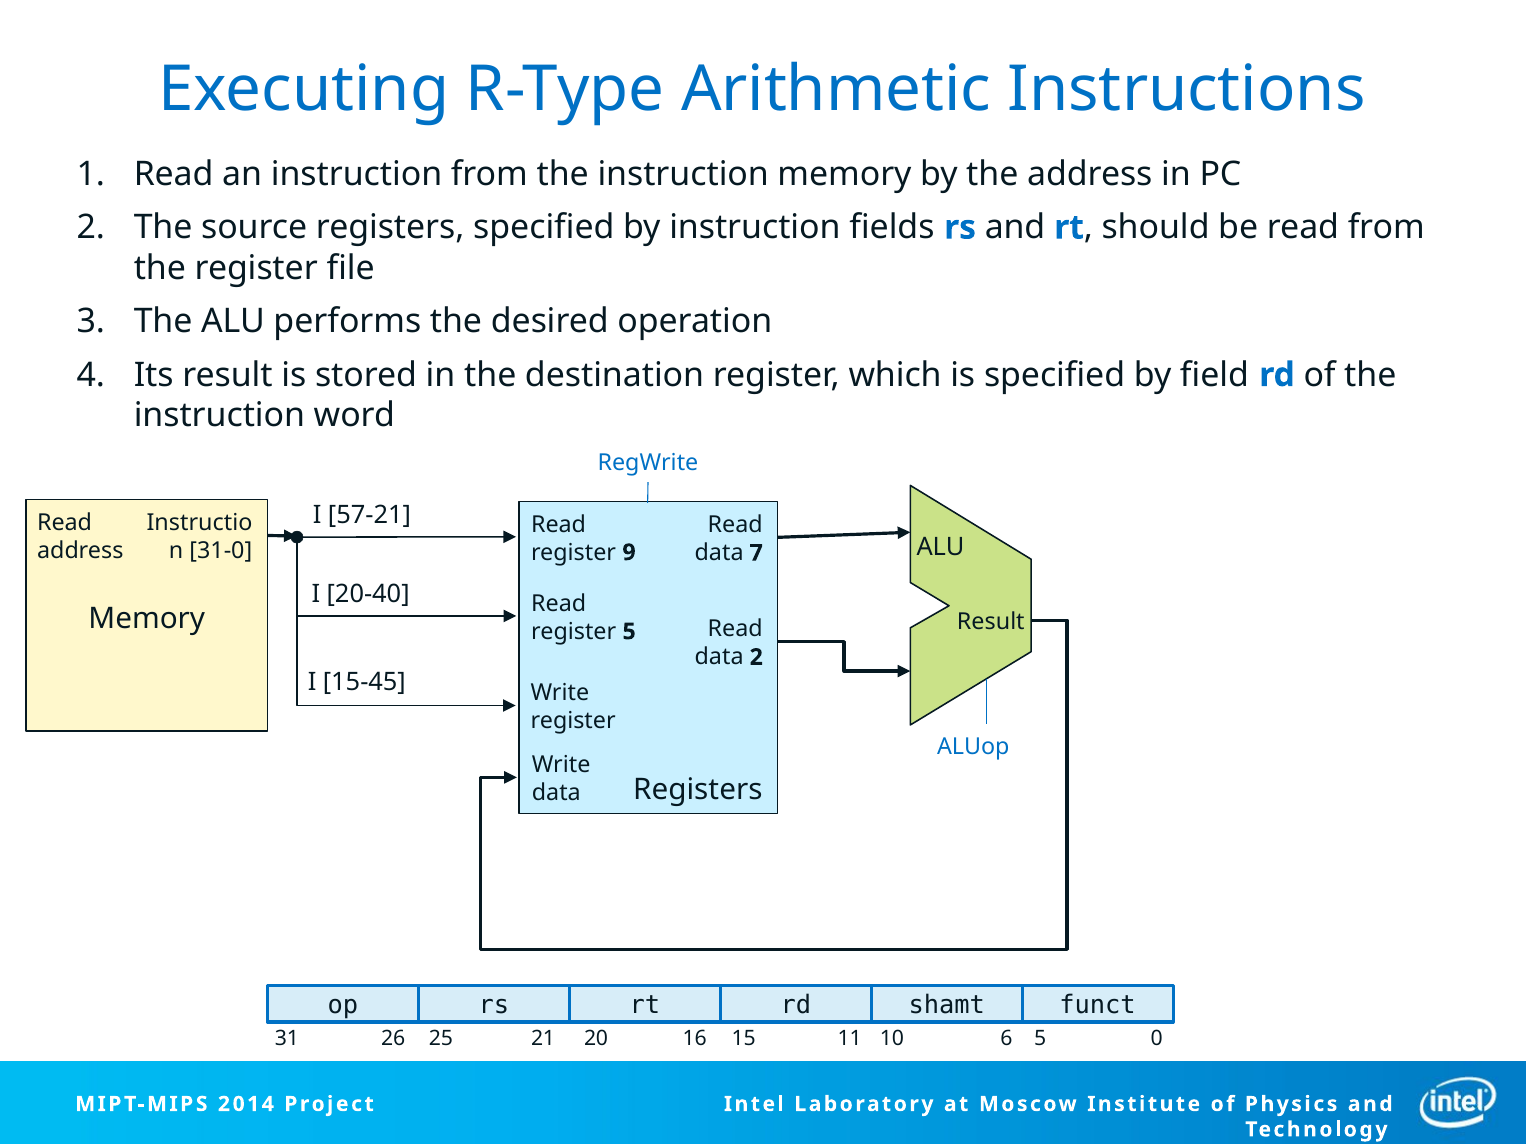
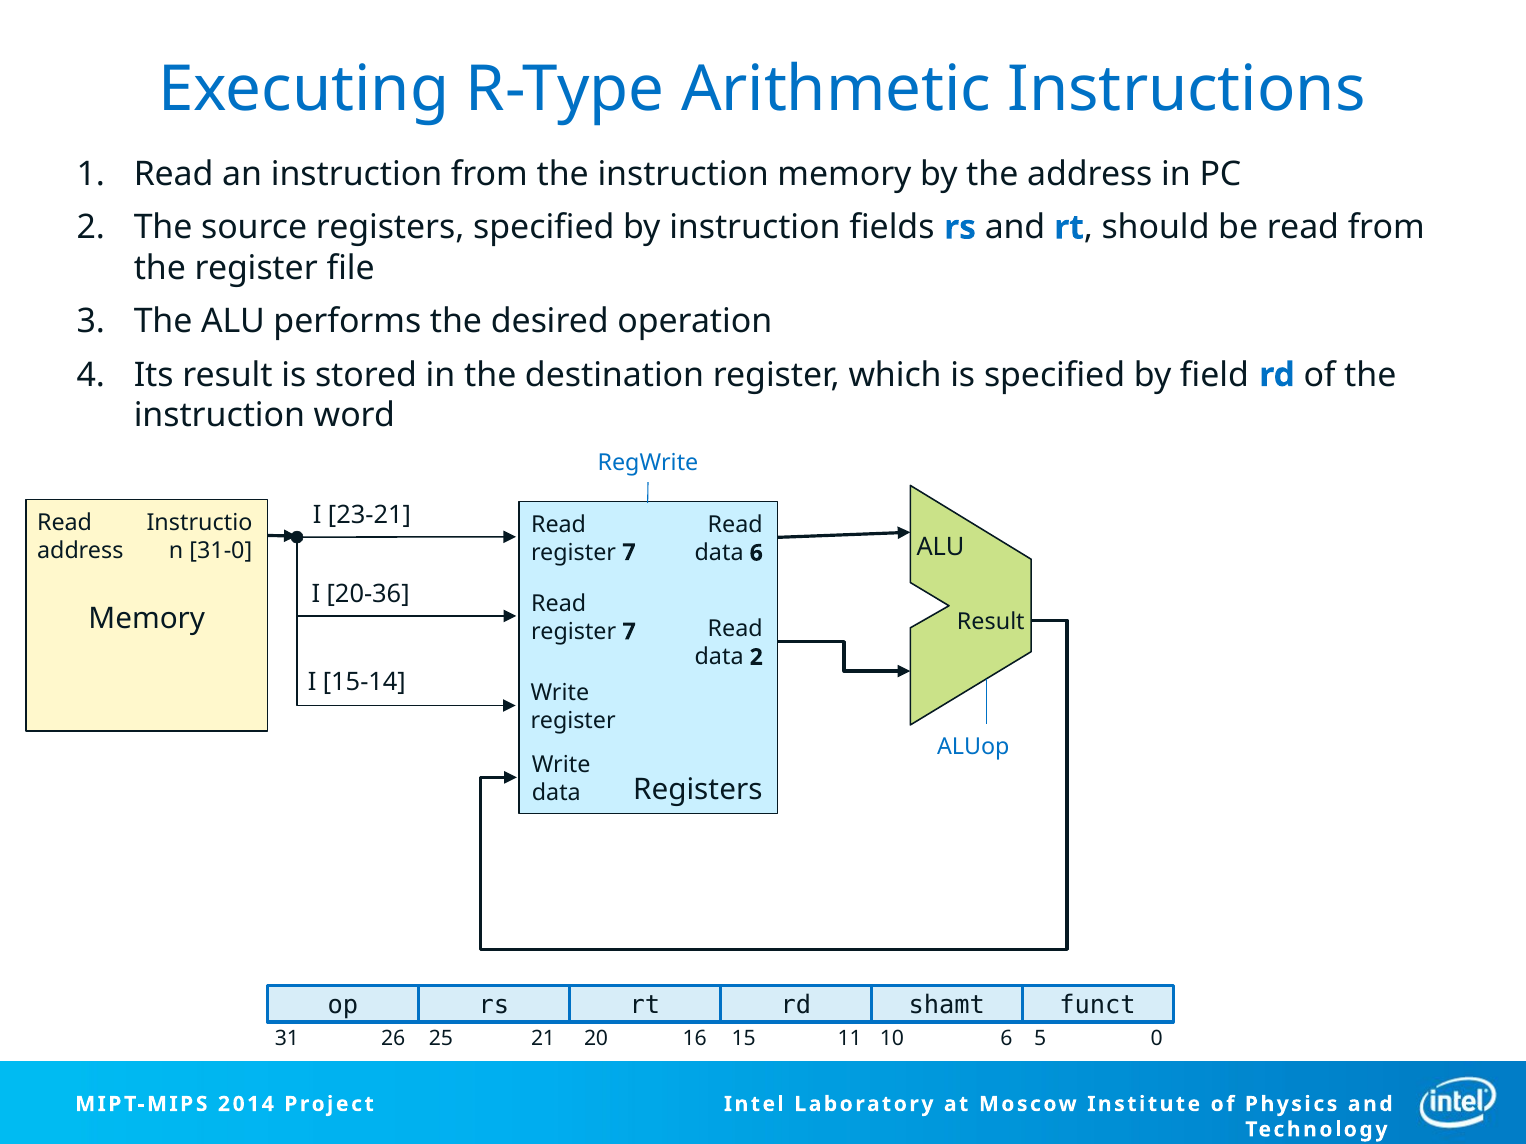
57-21: 57-21 -> 23-21
9 at (629, 553): 9 -> 7
data 7: 7 -> 6
20-40: 20-40 -> 20-36
5 at (629, 632): 5 -> 7
15-45: 15-45 -> 15-14
